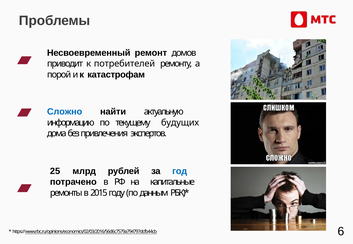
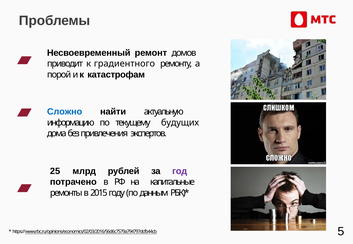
потребителей: потребителей -> градиентного
год colour: blue -> purple
6: 6 -> 5
